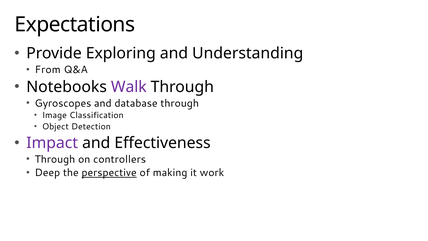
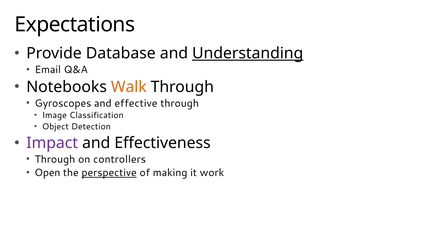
Exploring: Exploring -> Database
Understanding underline: none -> present
From: From -> Email
Walk colour: purple -> orange
database: database -> effective
Deep: Deep -> Open
